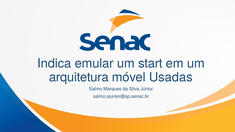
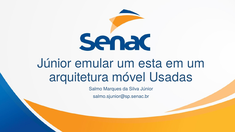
Indica at (54, 64): Indica -> Júnior
start: start -> esta
